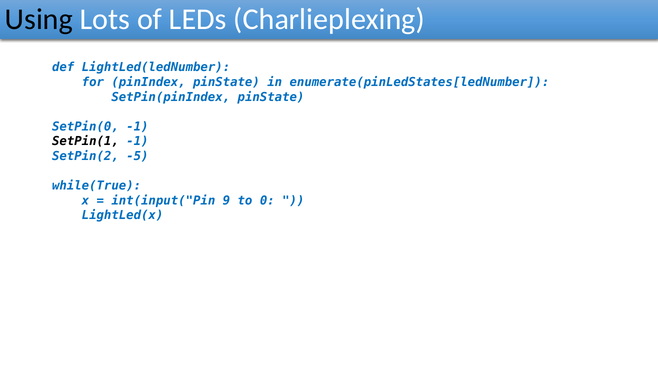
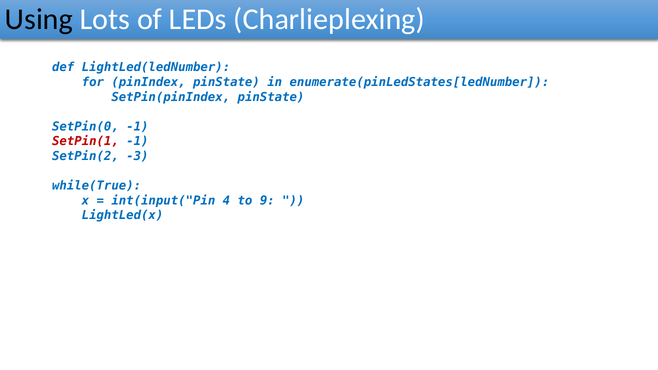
SetPin(1 colour: black -> red
-5: -5 -> -3
9: 9 -> 4
0: 0 -> 9
